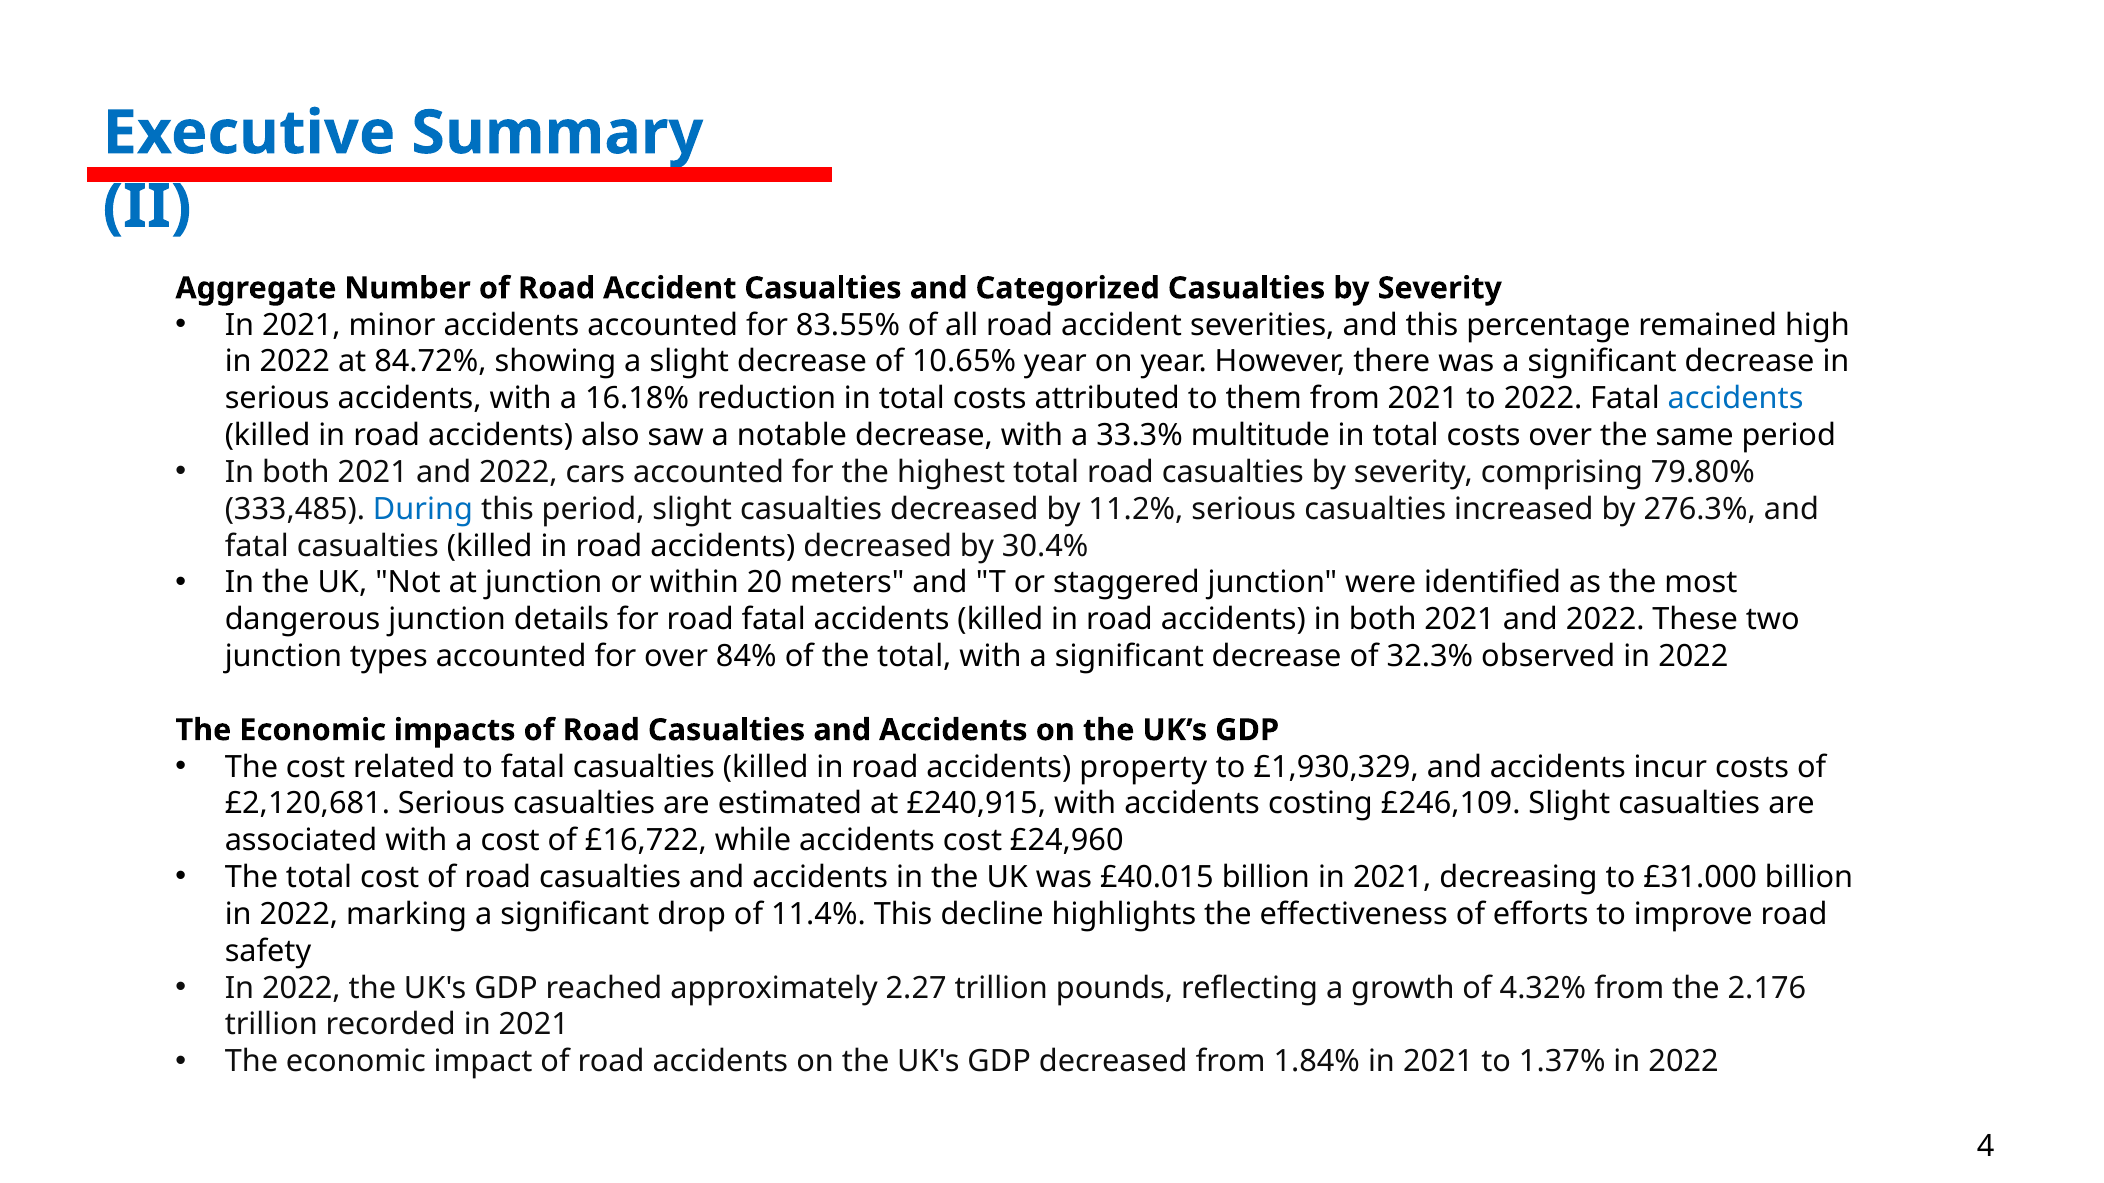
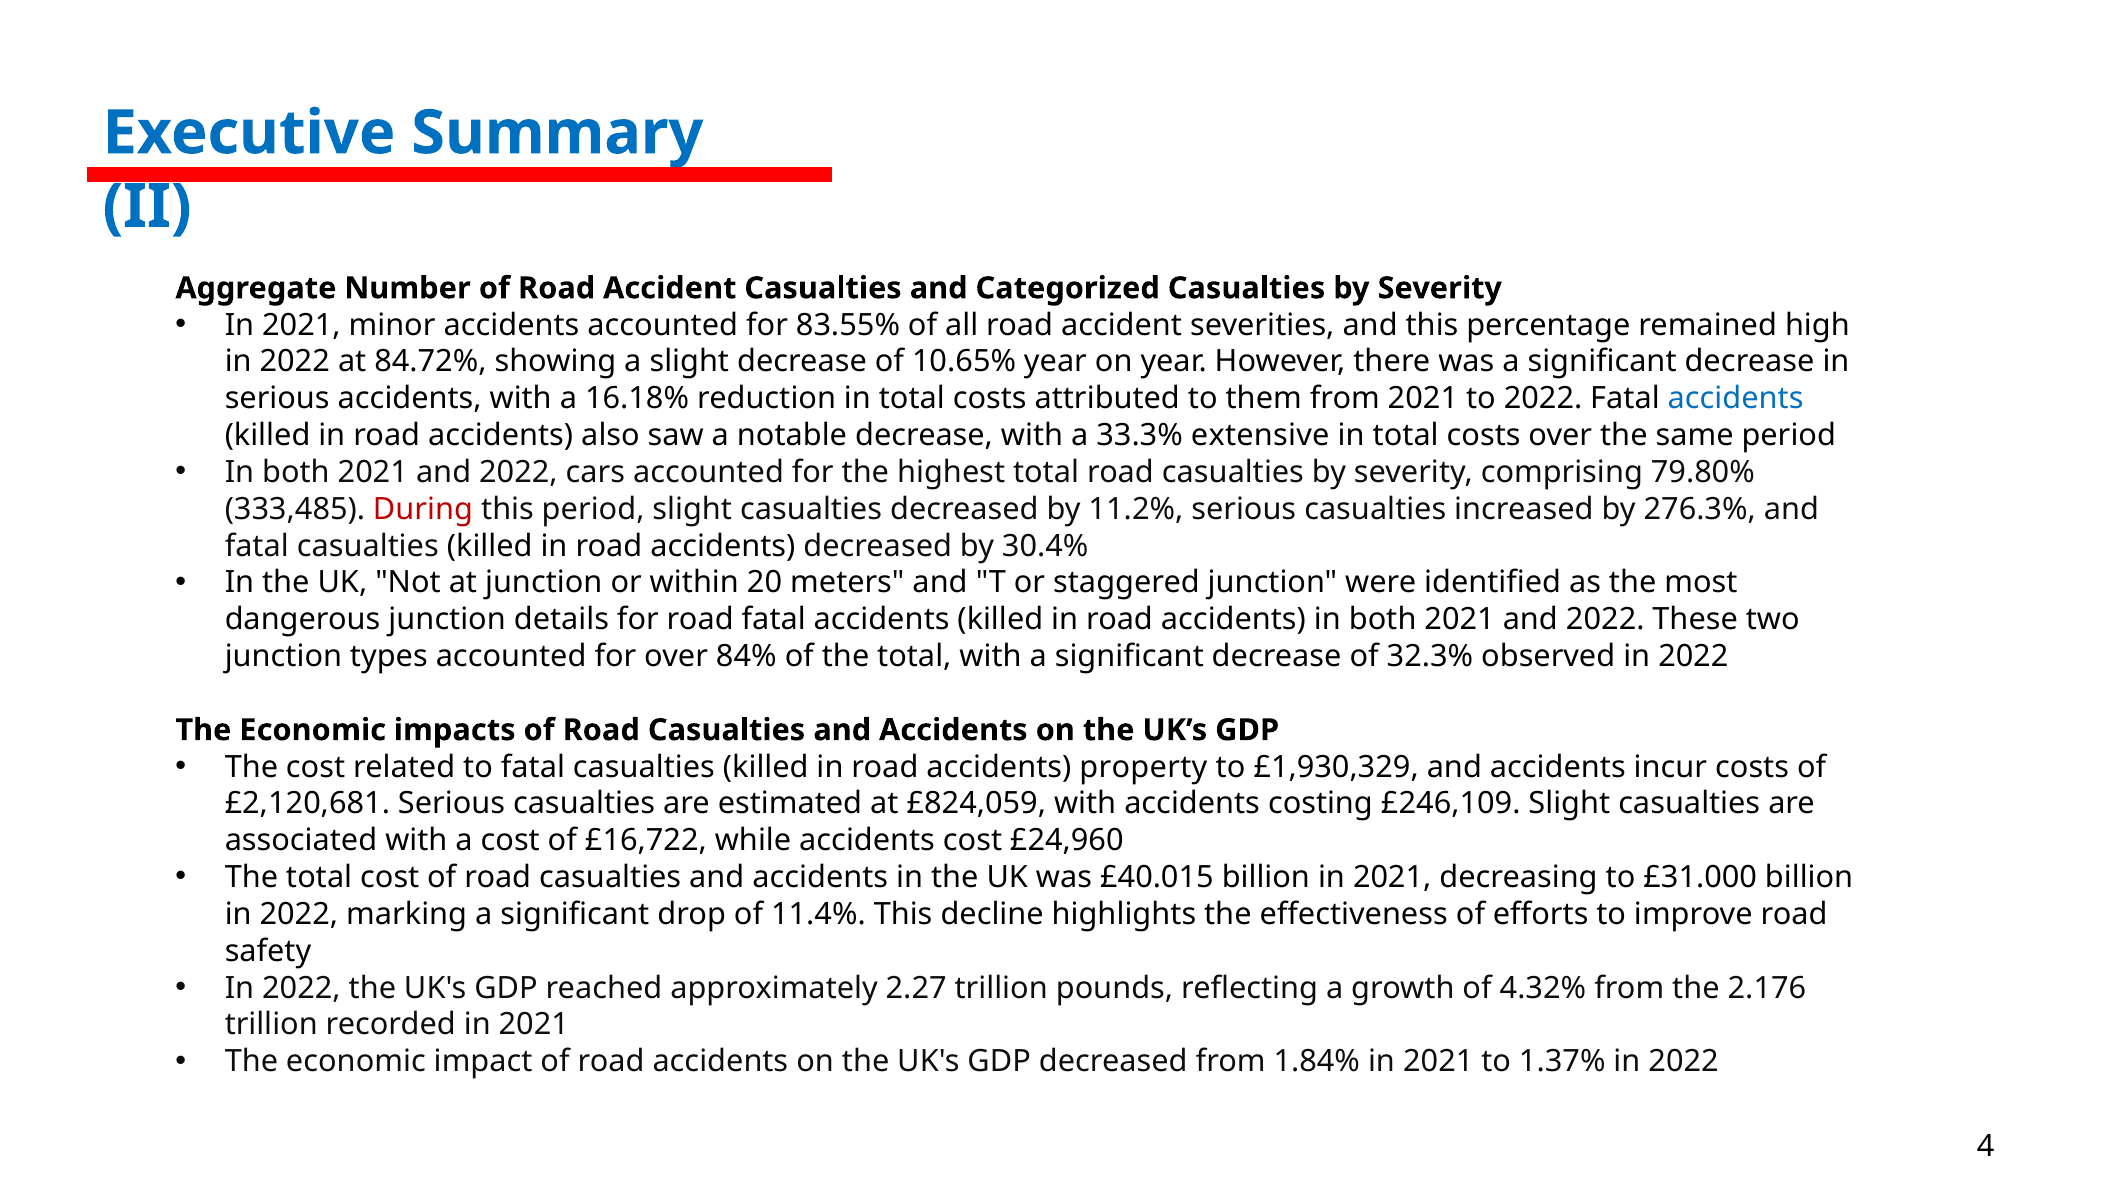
multitude: multitude -> extensive
During colour: blue -> red
£240,915: £240,915 -> £824,059
